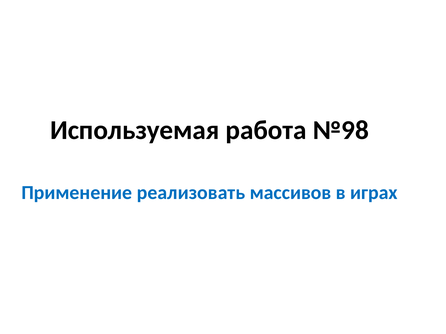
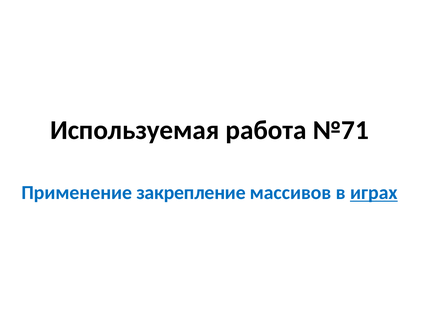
№98: №98 -> №71
реализовать: реализовать -> закрепление
играх underline: none -> present
